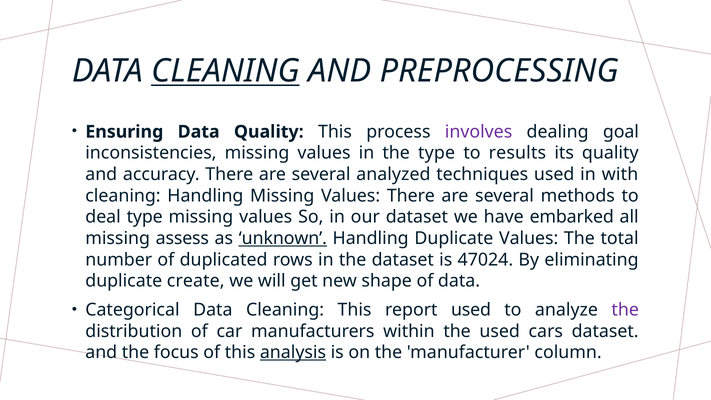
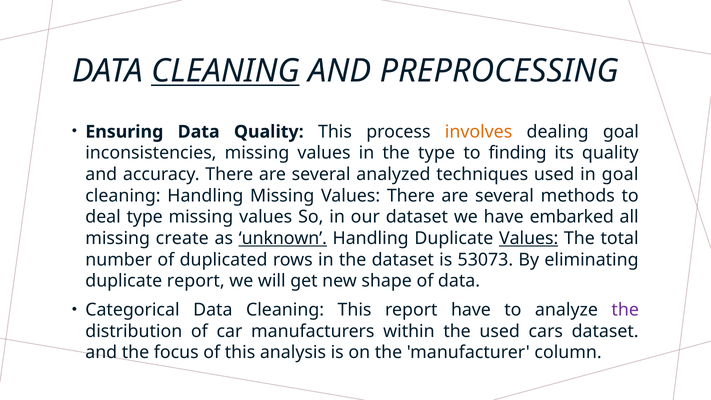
involves colour: purple -> orange
results: results -> finding
in with: with -> goal
assess: assess -> create
Values at (529, 238) underline: none -> present
47024: 47024 -> 53073
duplicate create: create -> report
report used: used -> have
analysis underline: present -> none
